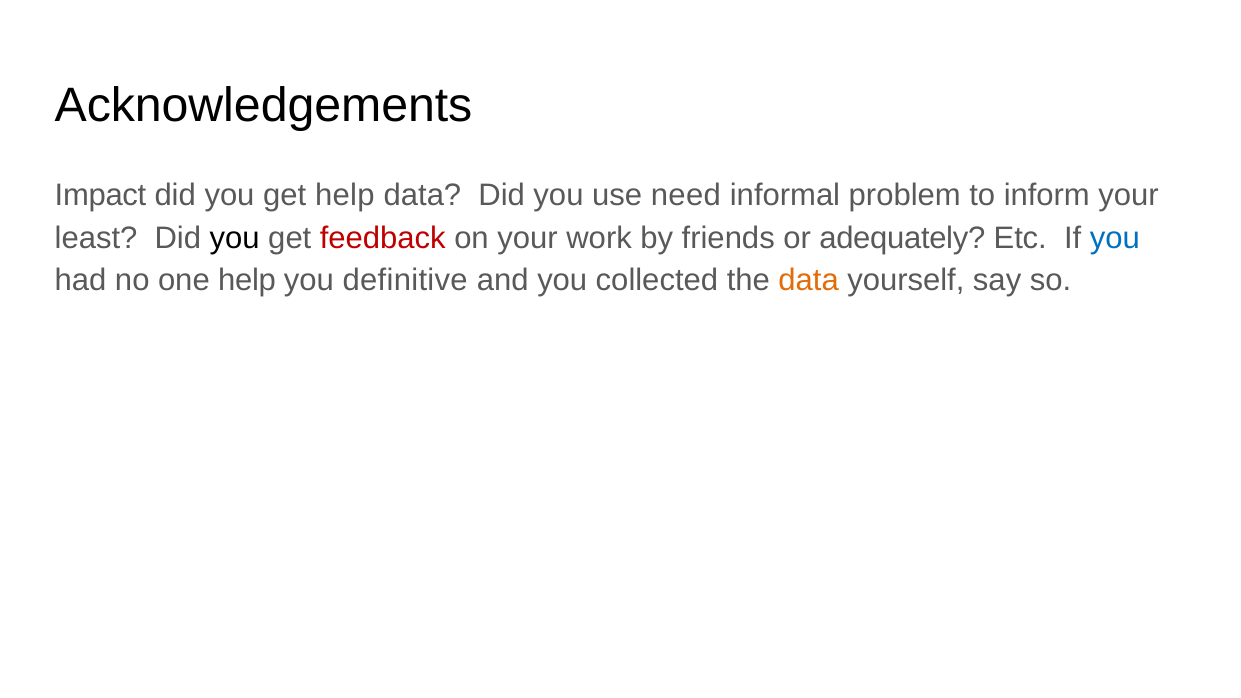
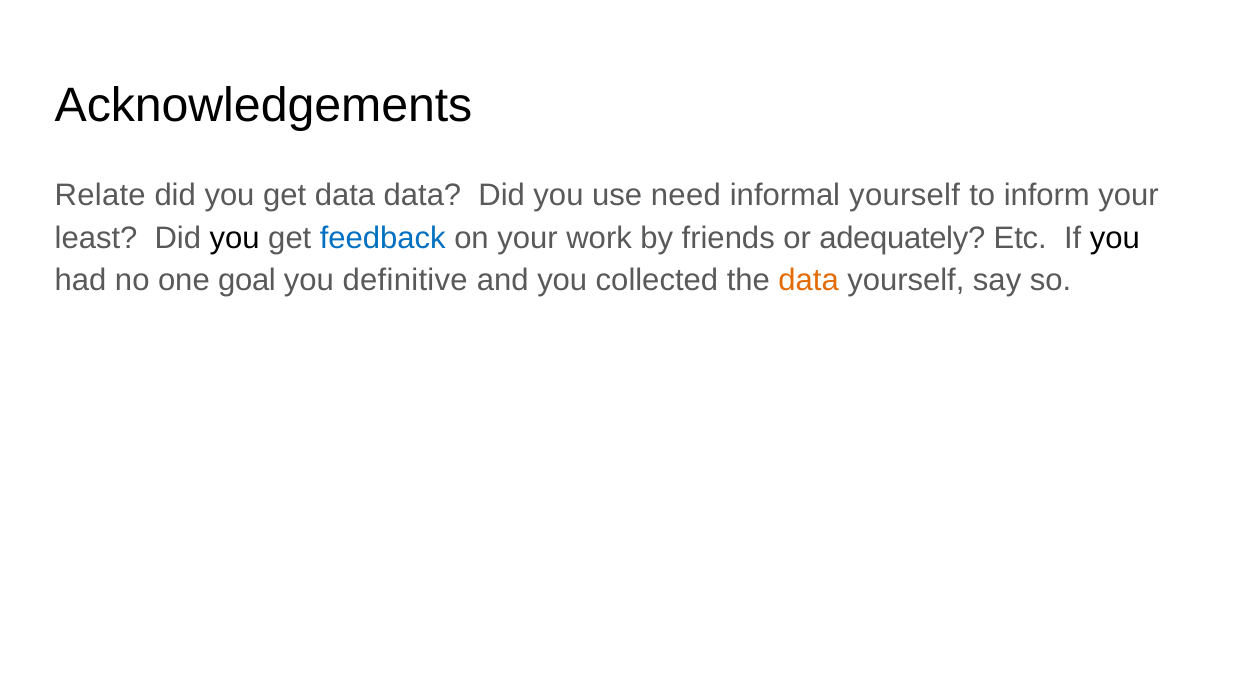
Impact: Impact -> Relate
get help: help -> data
informal problem: problem -> yourself
feedback colour: red -> blue
you at (1115, 238) colour: blue -> black
one help: help -> goal
